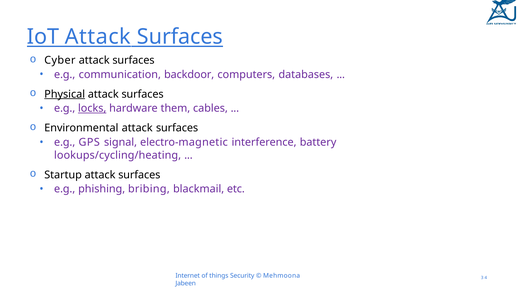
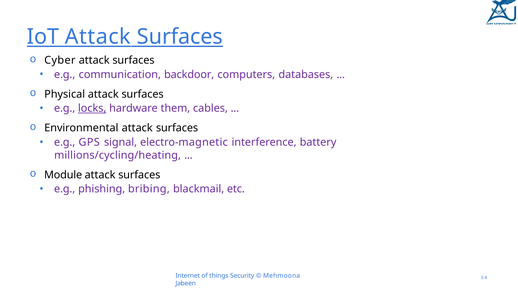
Physical underline: present -> none
lookups/cycling/heating: lookups/cycling/heating -> millions/cycling/heating
Startup: Startup -> Module
